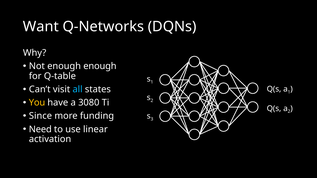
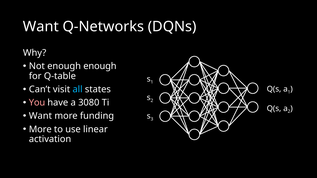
You colour: yellow -> pink
Since at (40, 116): Since -> Want
Need at (40, 129): Need -> More
